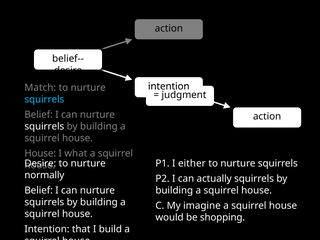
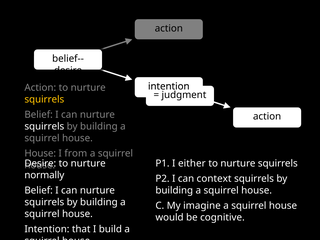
Match at (40, 88): Match -> Action
squirrels at (44, 99) colour: light blue -> yellow
what: what -> from
actually: actually -> context
shopping: shopping -> cognitive
